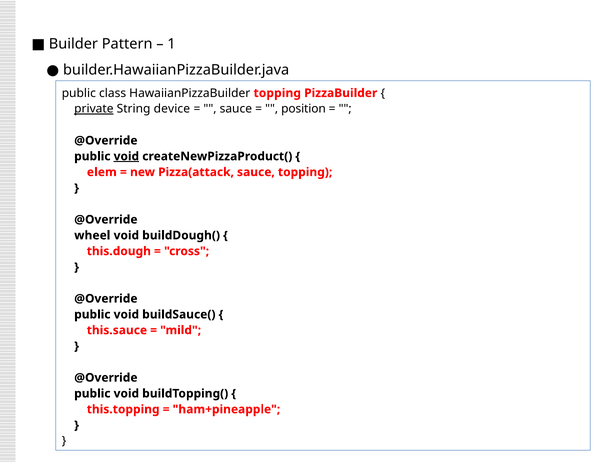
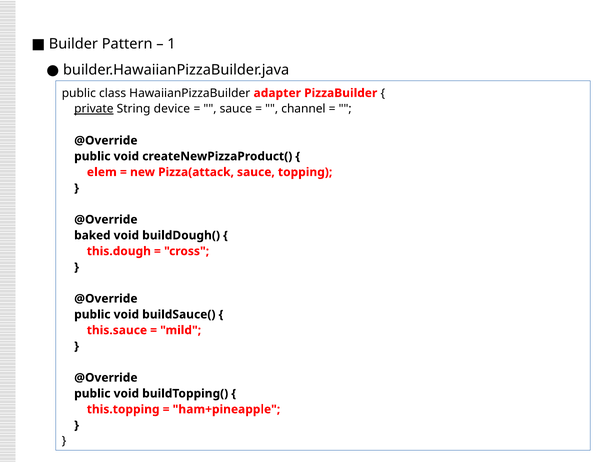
HawaiianPizzaBuilder topping: topping -> adapter
position: position -> channel
void at (126, 156) underline: present -> none
wheel: wheel -> baked
